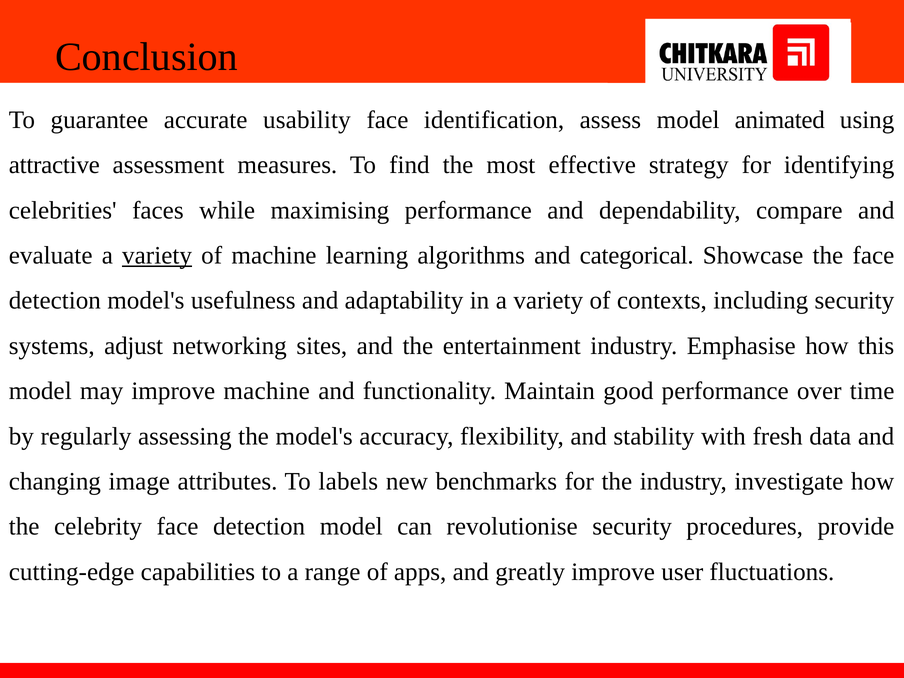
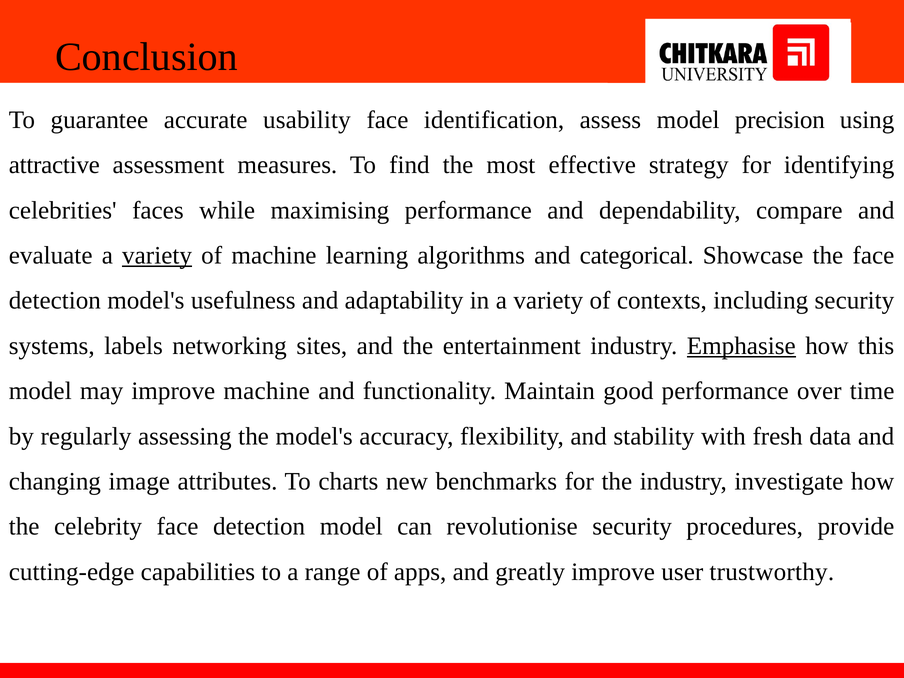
animated: animated -> precision
adjust: adjust -> labels
Emphasise underline: none -> present
labels: labels -> charts
fluctuations: fluctuations -> trustworthy
